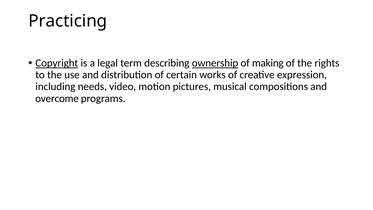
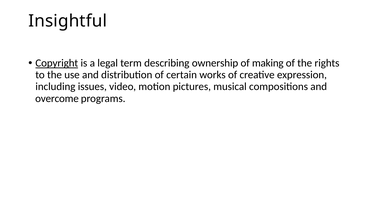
Practicing: Practicing -> Insightful
ownership underline: present -> none
needs: needs -> issues
